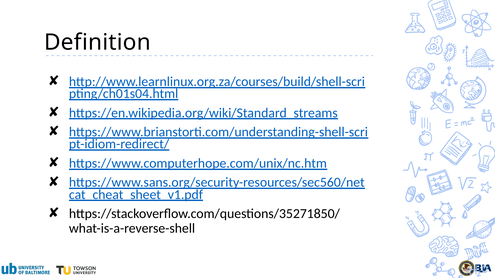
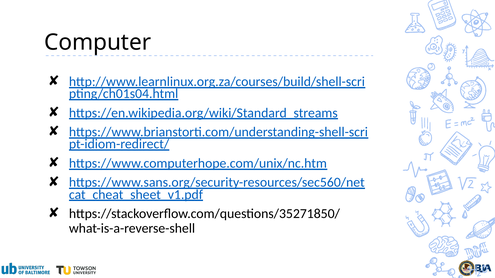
Definition: Definition -> Computer
